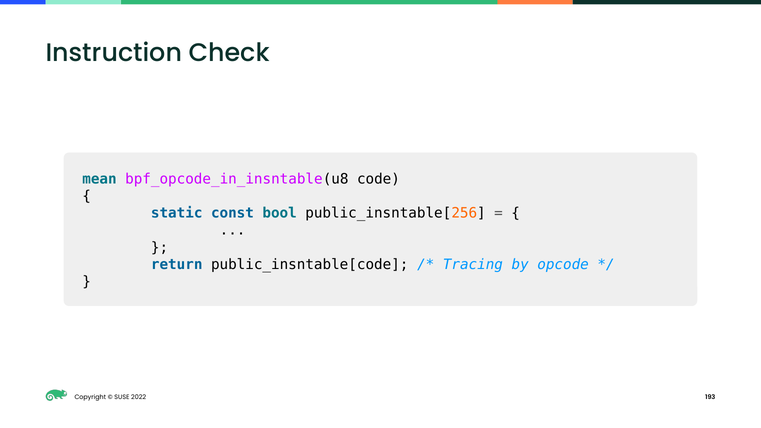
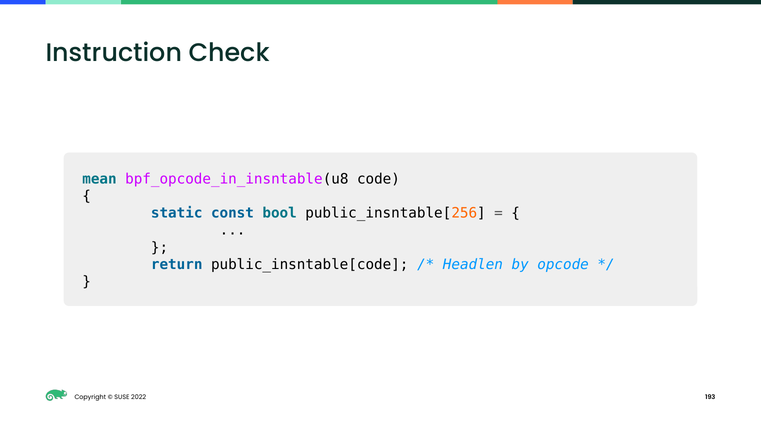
Tracing: Tracing -> Headlen
